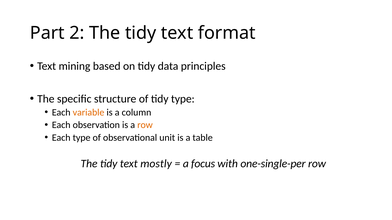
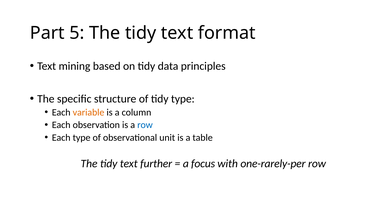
2: 2 -> 5
row at (145, 125) colour: orange -> blue
mostly: mostly -> further
one-single-per: one-single-per -> one-rarely-per
